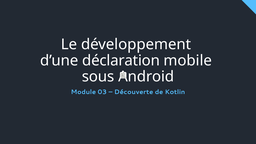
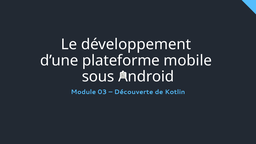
déclaration: déclaration -> plateforme
